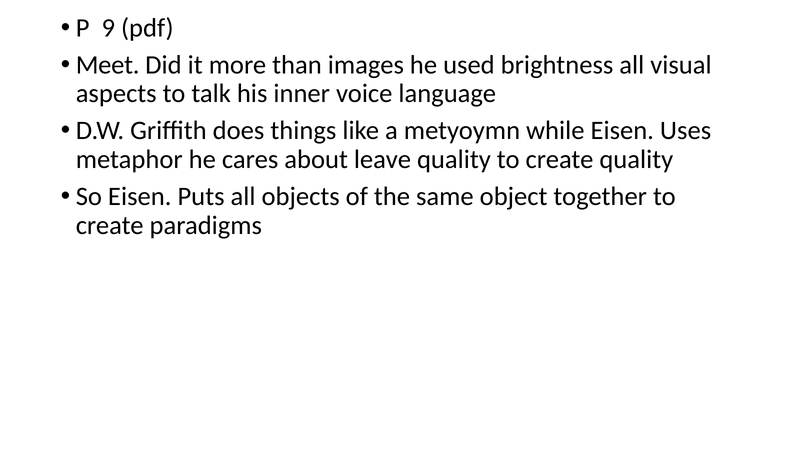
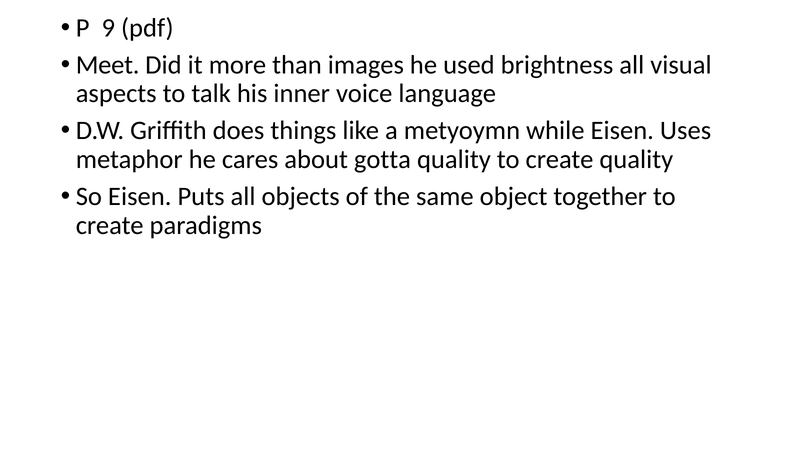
leave: leave -> gotta
